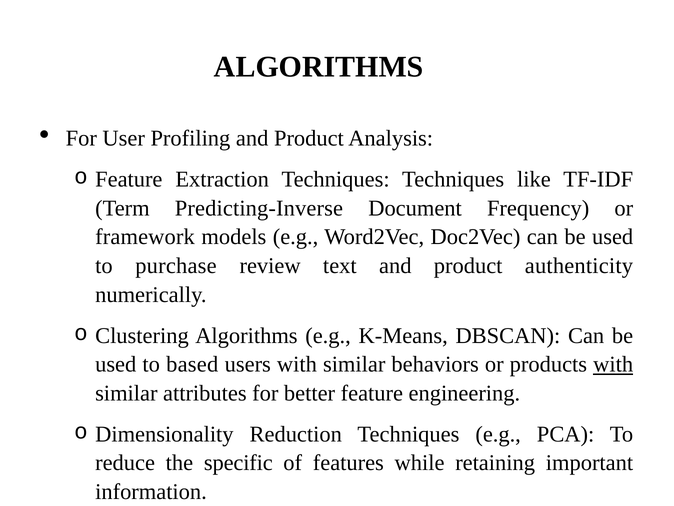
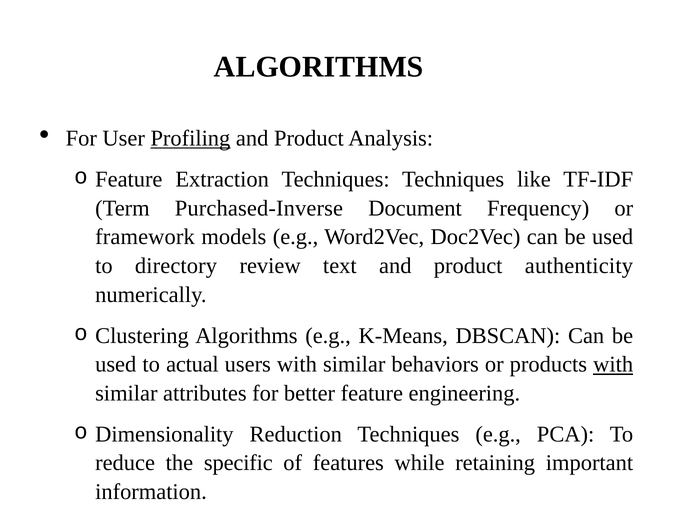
Profiling underline: none -> present
Predicting-Inverse: Predicting-Inverse -> Purchased-Inverse
purchase: purchase -> directory
based: based -> actual
